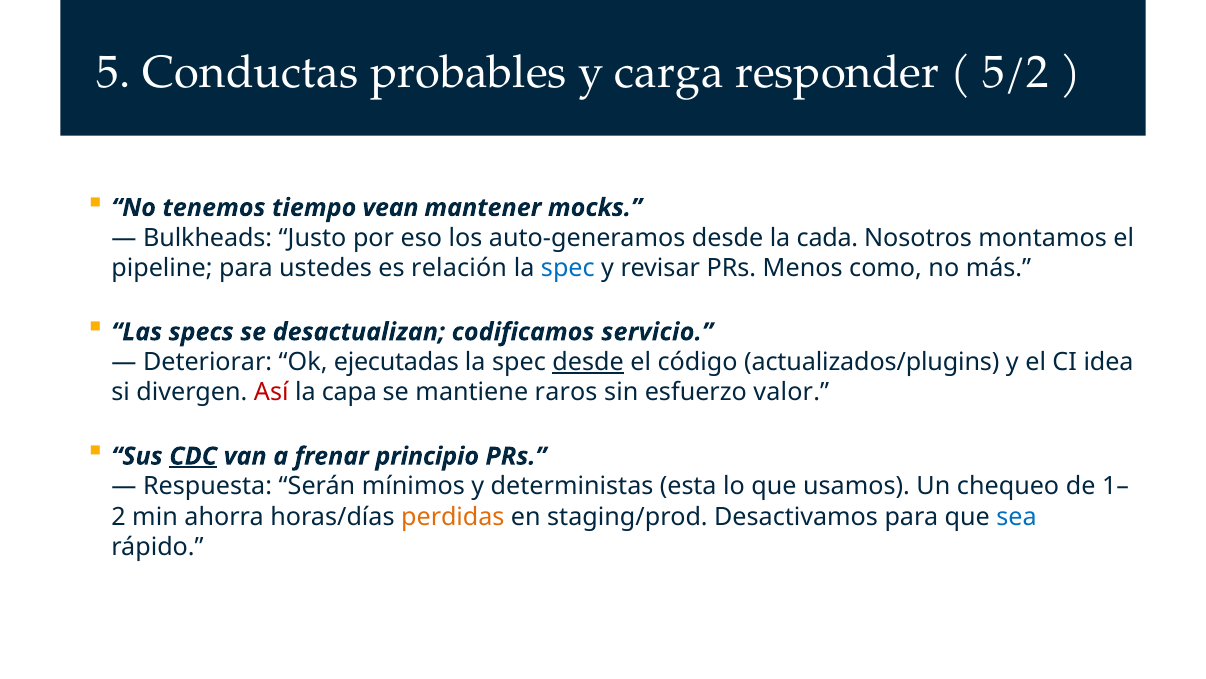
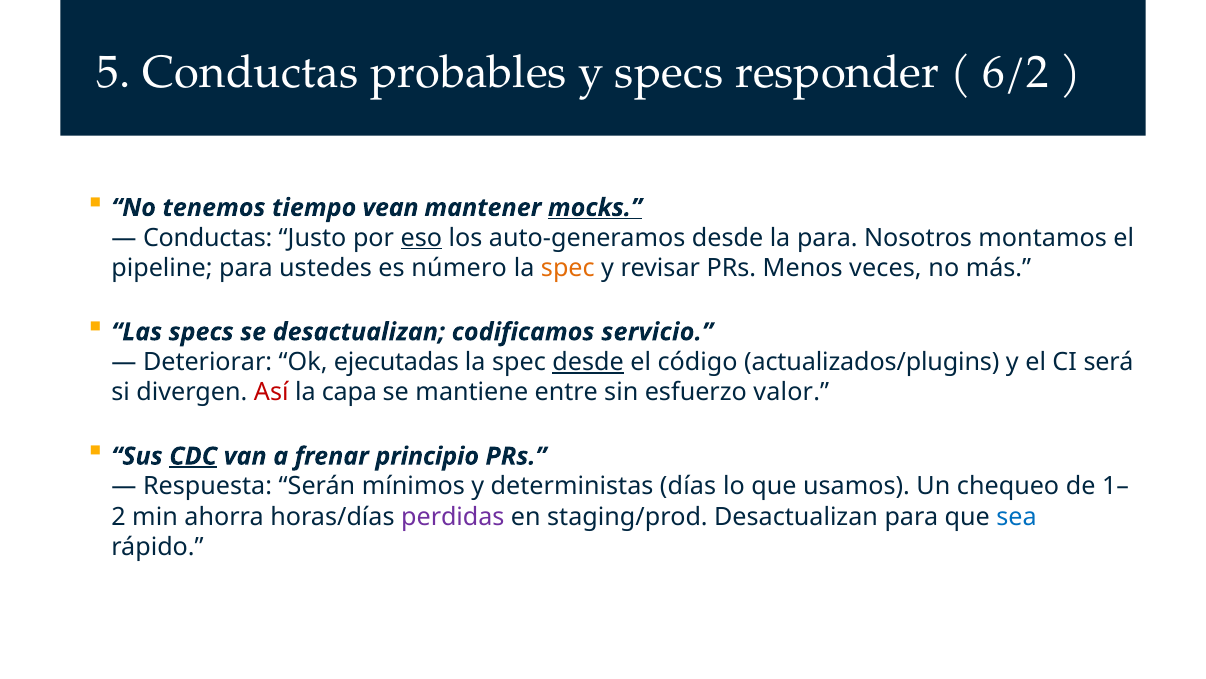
y carga: carga -> specs
5/2: 5/2 -> 6/2
mocks underline: none -> present
Bulkheads at (208, 238): Bulkheads -> Conductas
eso underline: none -> present
la cada: cada -> para
relación: relación -> número
spec at (568, 268) colour: blue -> orange
como: como -> veces
idea: idea -> será
raros: raros -> entre
esta: esta -> días
perdidas colour: orange -> purple
staging/prod Desactivamos: Desactivamos -> Desactualizan
